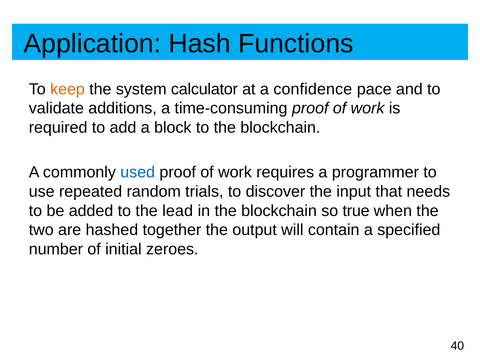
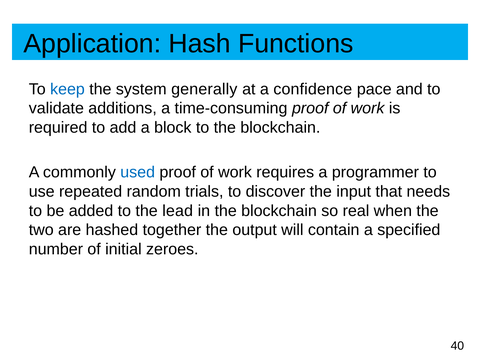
keep colour: orange -> blue
calculator: calculator -> generally
true: true -> real
